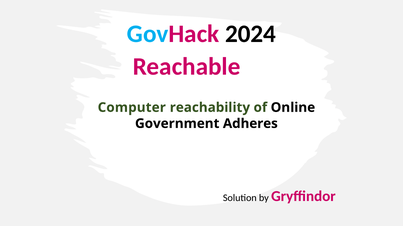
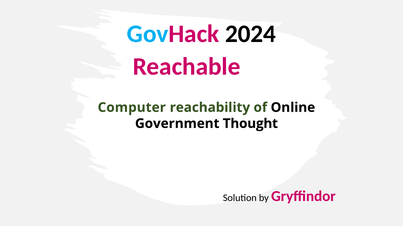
Adheres: Adheres -> Thought
